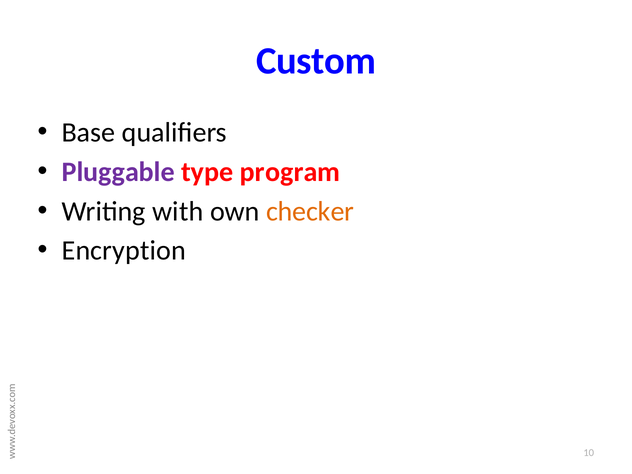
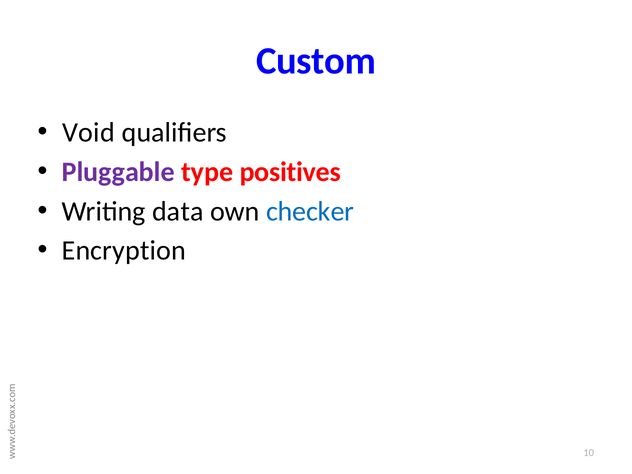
Base: Base -> Void
program: program -> positives
with: with -> data
checker colour: orange -> blue
